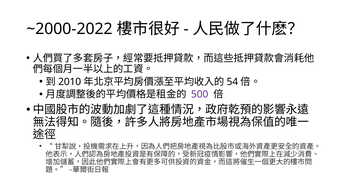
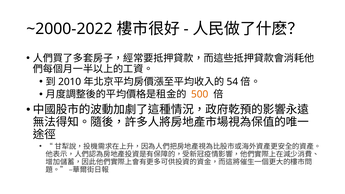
500 colour: purple -> orange
